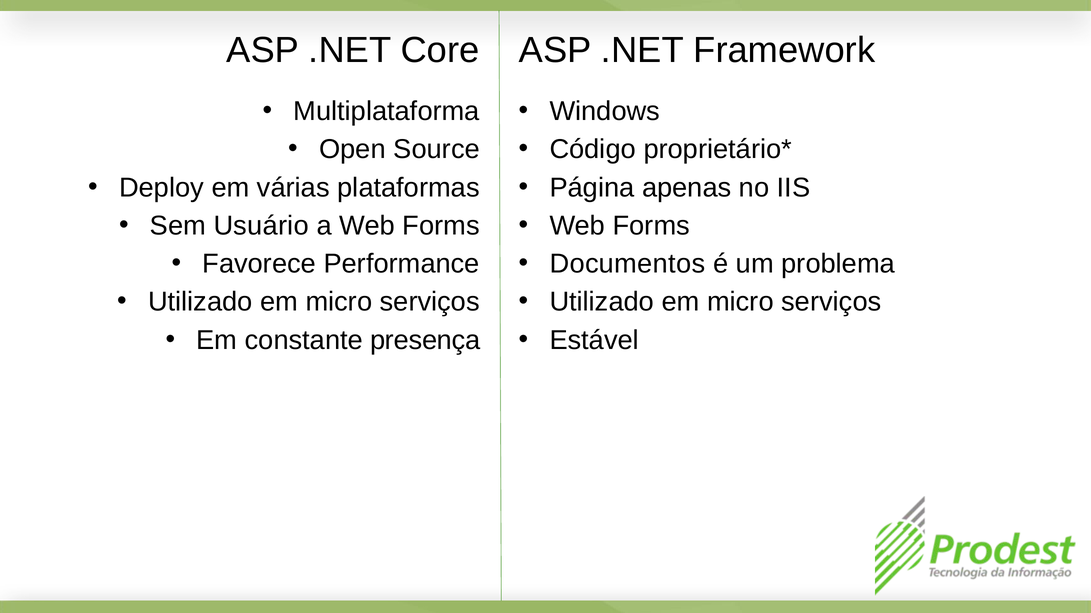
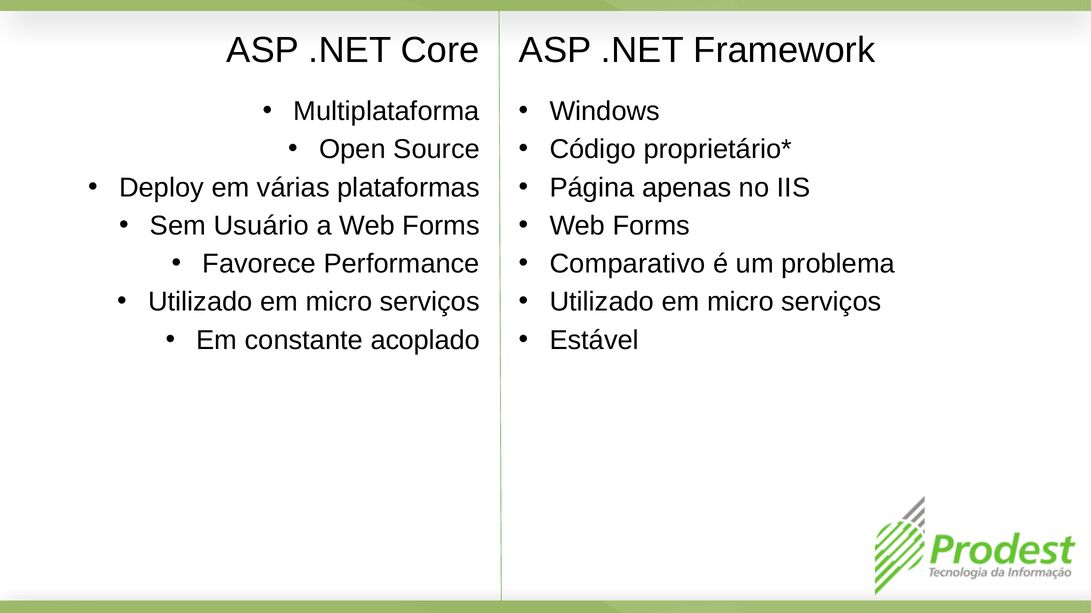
Documentos: Documentos -> Comparativo
presença: presença -> acoplado
